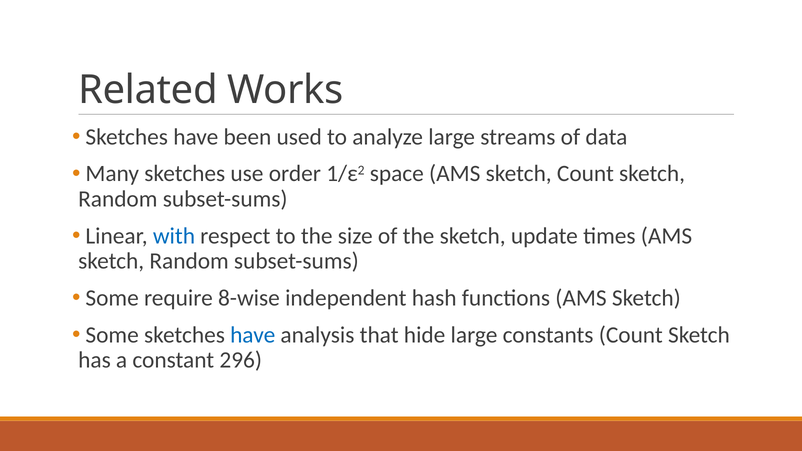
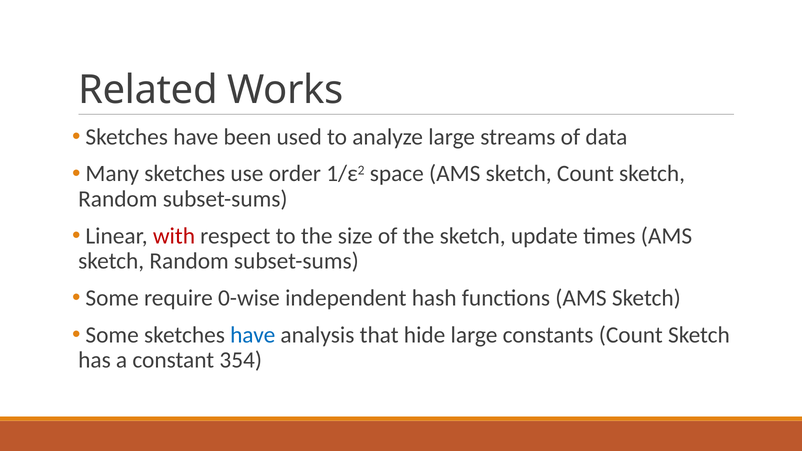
with colour: blue -> red
8-wise: 8-wise -> 0-wise
296: 296 -> 354
